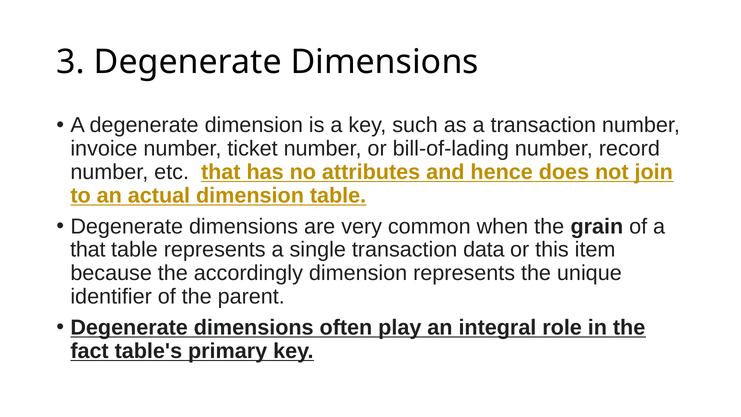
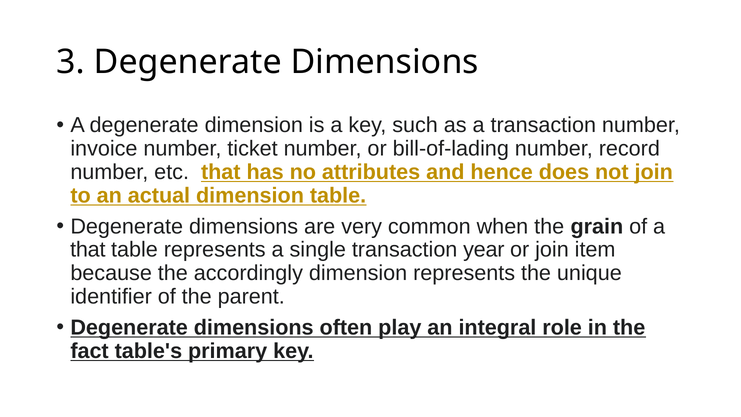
data: data -> year
or this: this -> join
